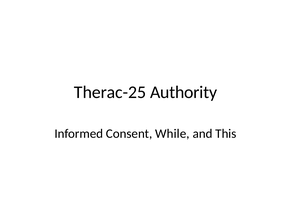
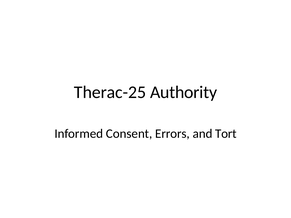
While: While -> Errors
This: This -> Tort
